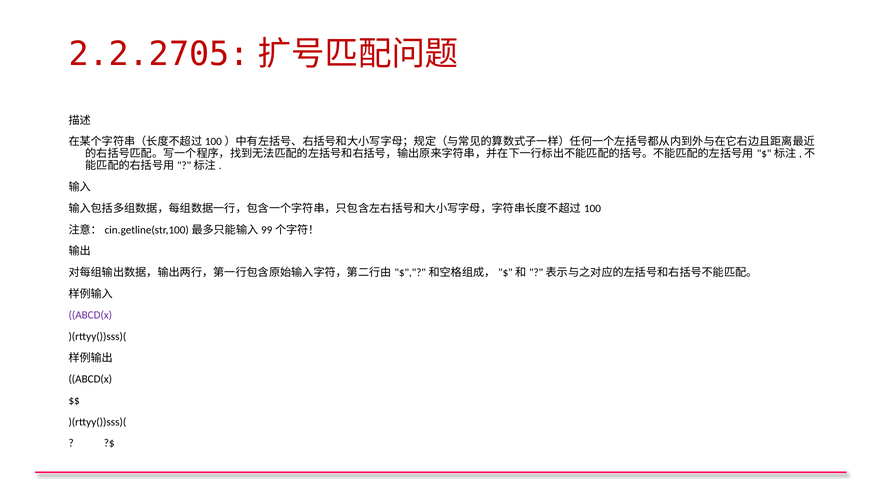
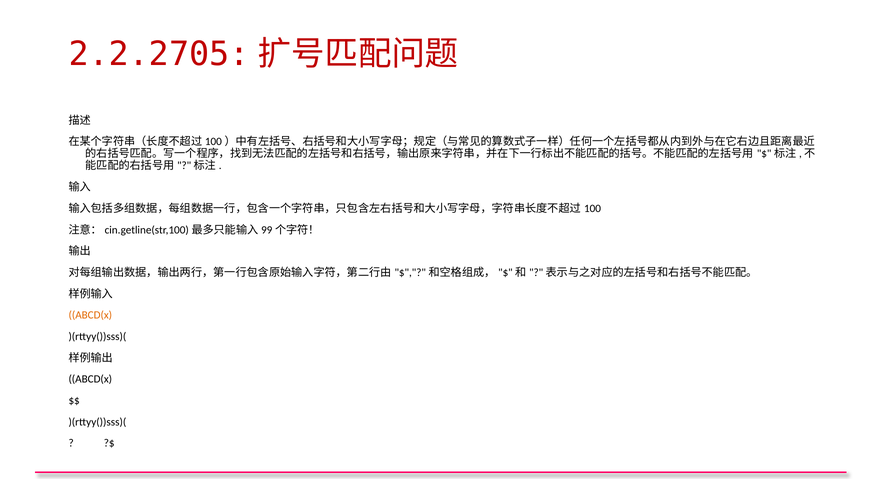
ABCD(x at (90, 315) colour: purple -> orange
